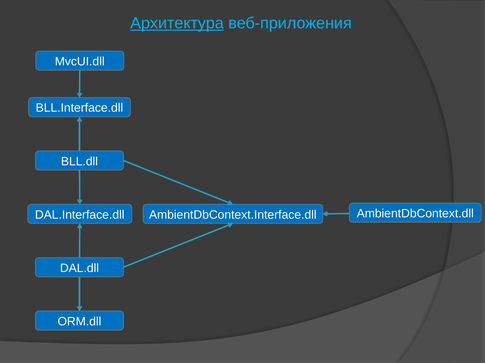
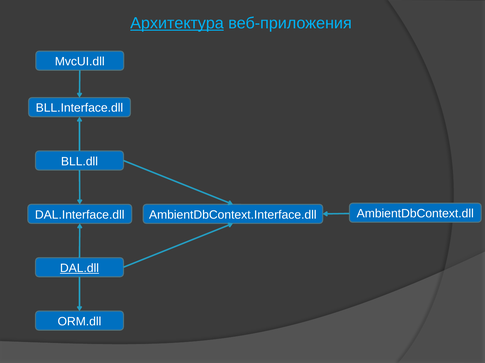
DAL.dll underline: none -> present
